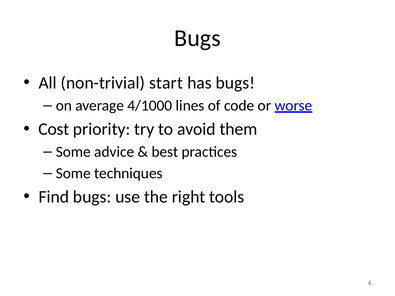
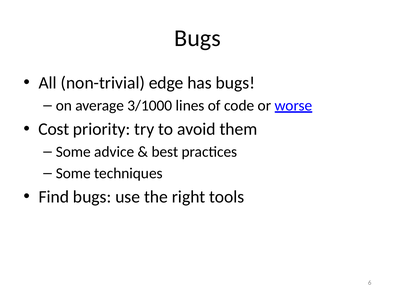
start: start -> edge
4/1000: 4/1000 -> 3/1000
